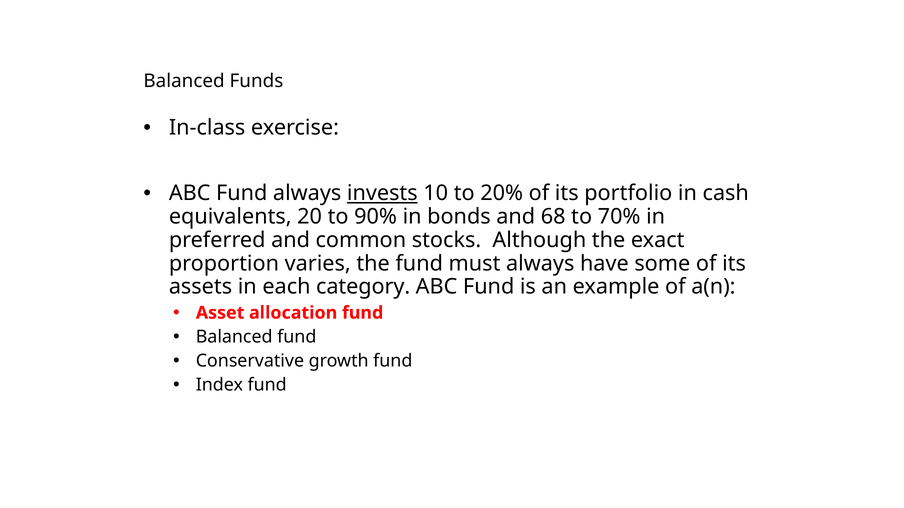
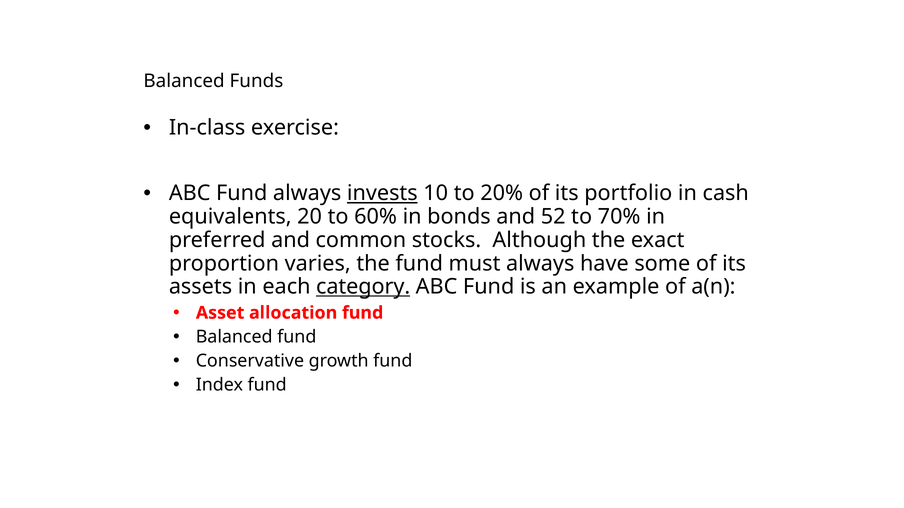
90%: 90% -> 60%
68: 68 -> 52
category underline: none -> present
